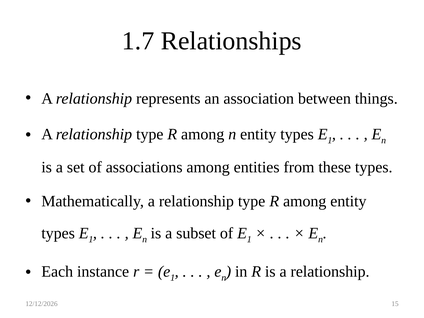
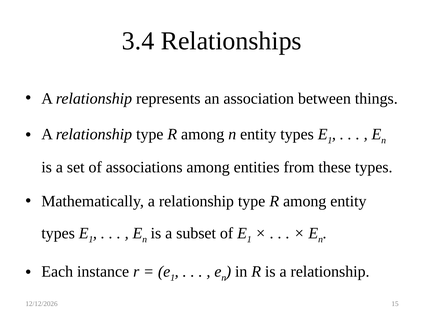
1.7: 1.7 -> 3.4
